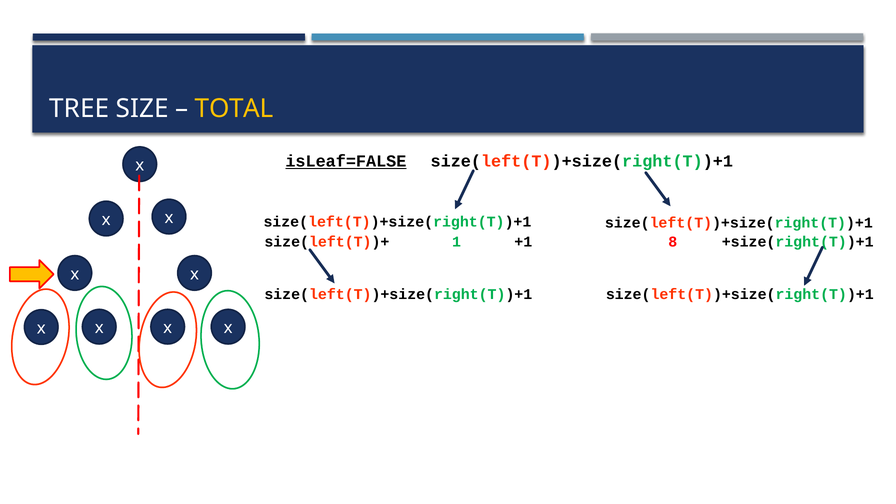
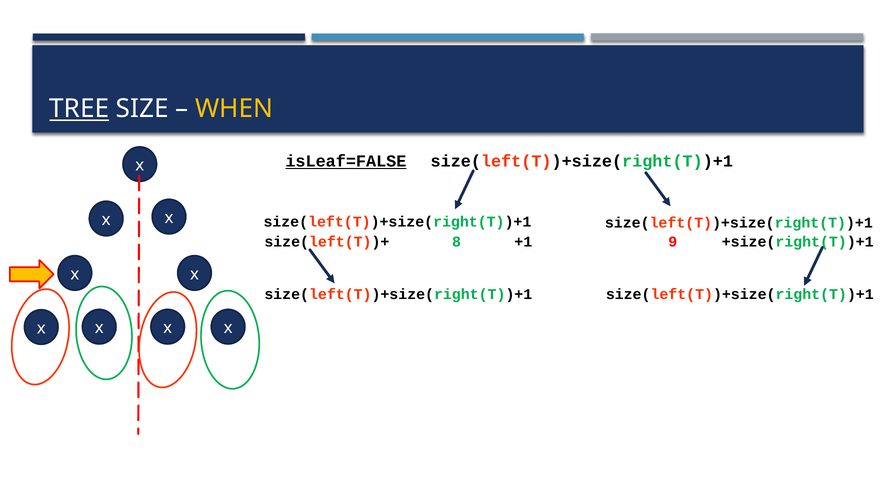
TREE underline: none -> present
TOTAL: TOTAL -> WHEN
1: 1 -> 8
8: 8 -> 9
